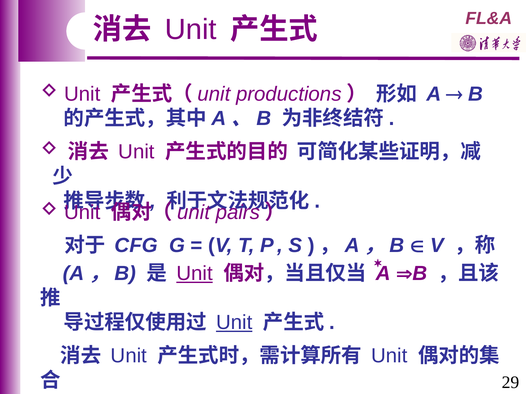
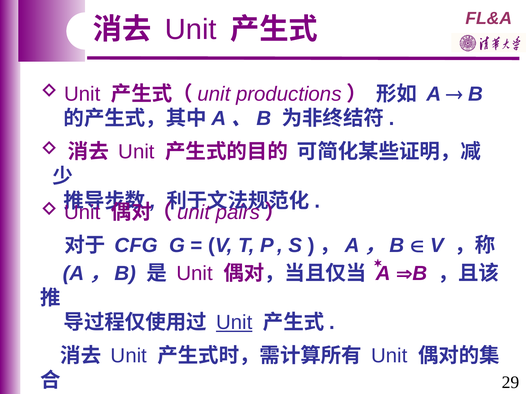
Unit at (195, 274) underline: present -> none
